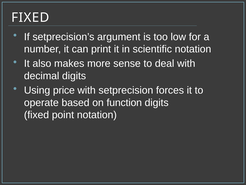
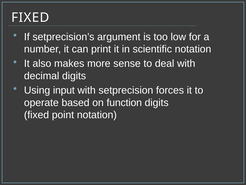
price: price -> input
